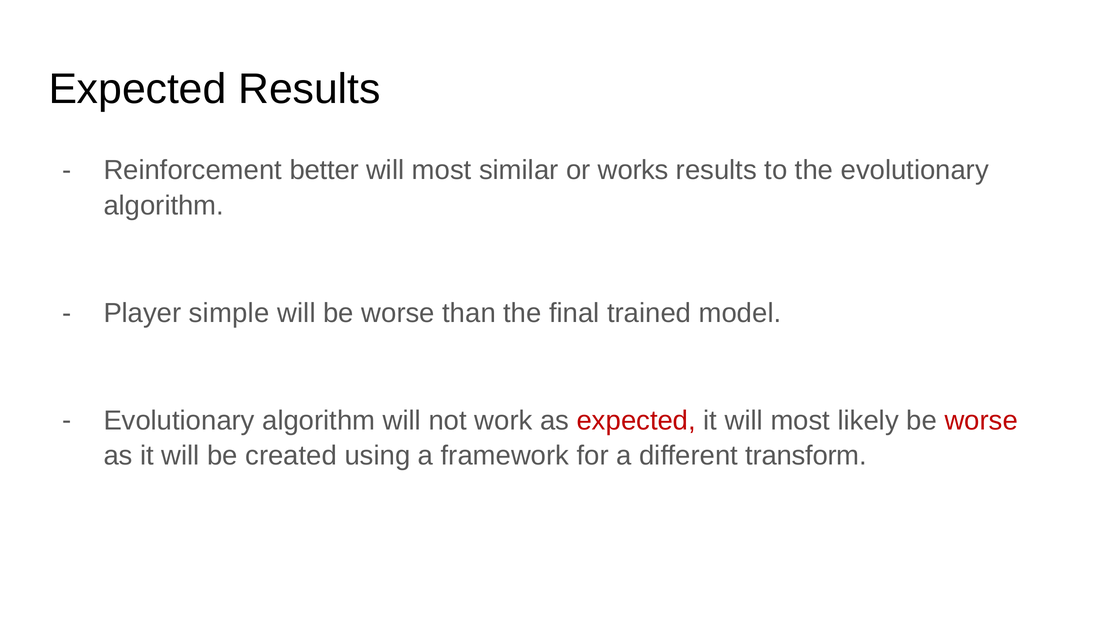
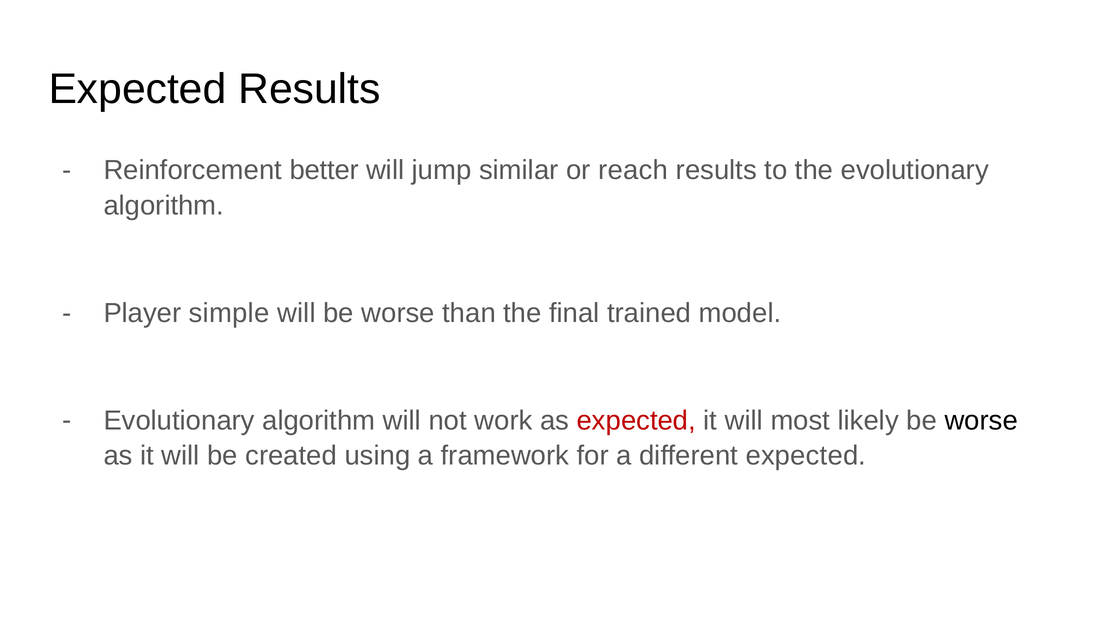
most at (442, 170): most -> jump
works: works -> reach
worse at (981, 420) colour: red -> black
different transform: transform -> expected
